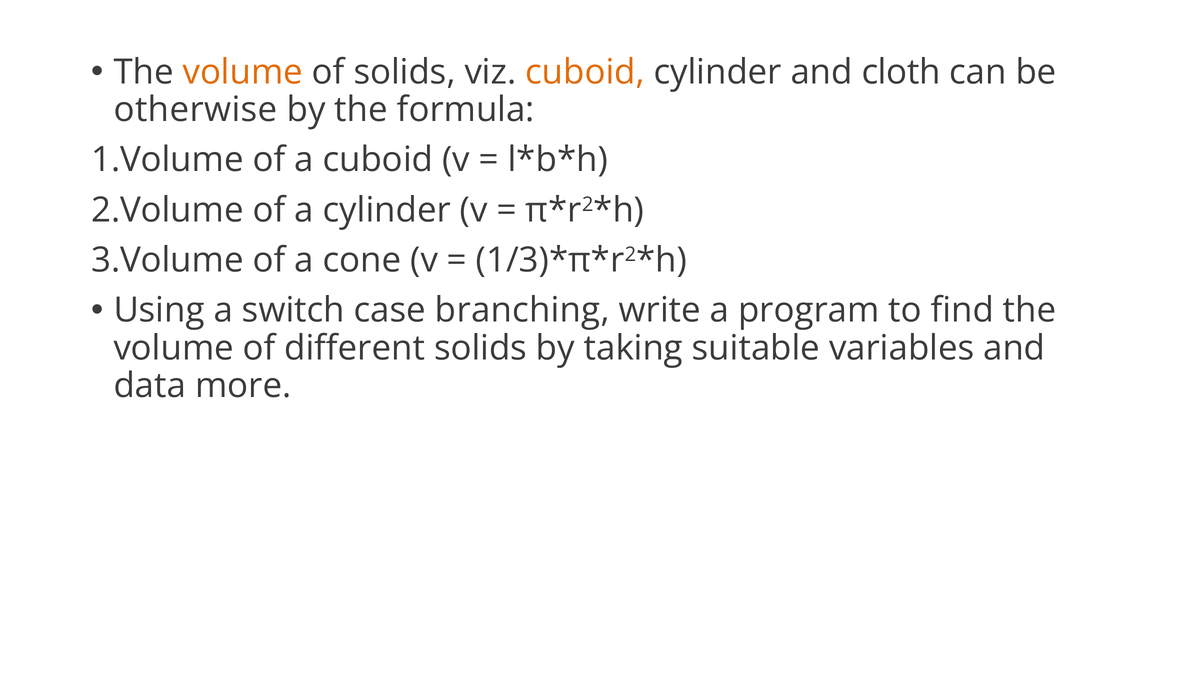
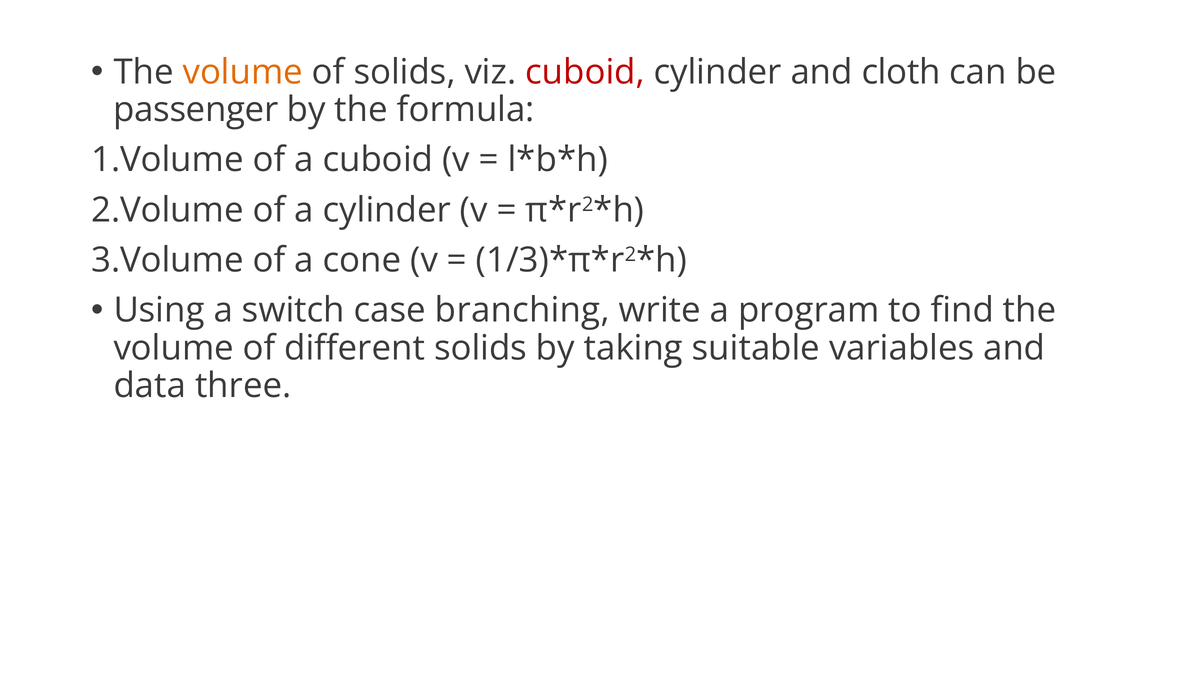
cuboid at (585, 72) colour: orange -> red
otherwise: otherwise -> passenger
more: more -> three
